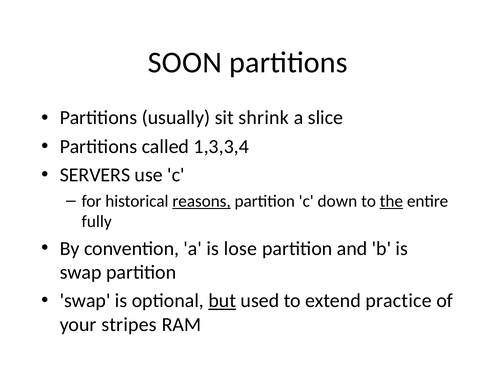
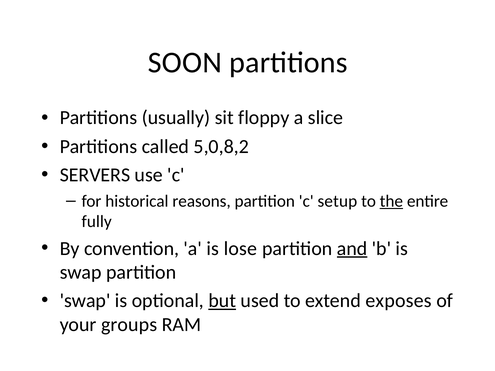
shrink: shrink -> floppy
1,3,3,4: 1,3,3,4 -> 5,0,8,2
reasons underline: present -> none
down: down -> setup
and underline: none -> present
practice: practice -> exposes
stripes: stripes -> groups
